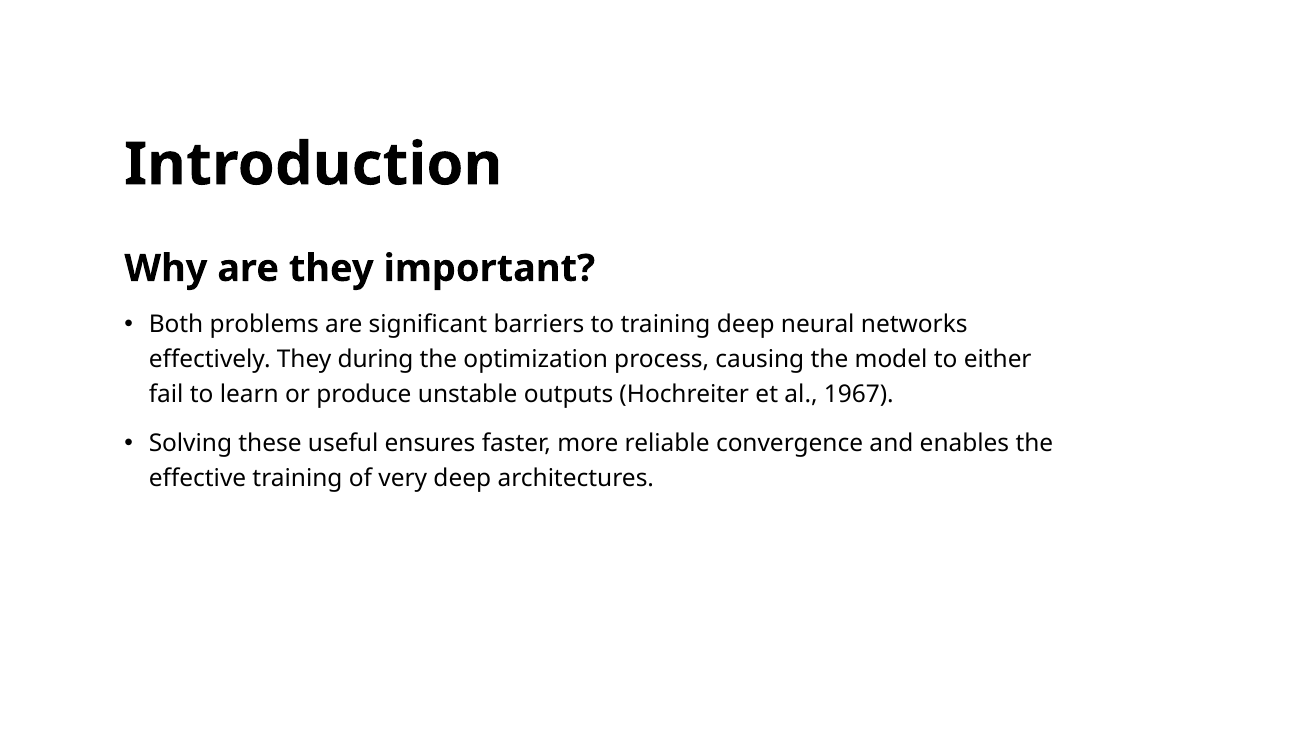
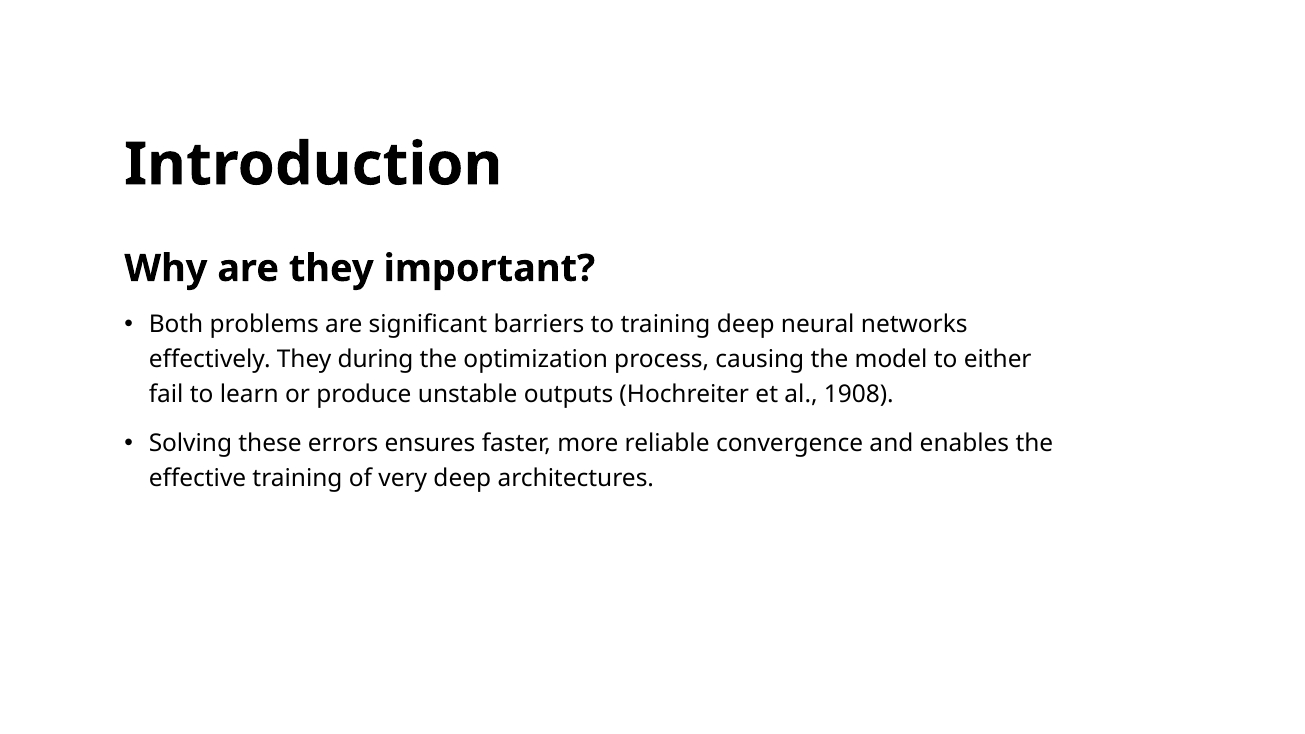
1967: 1967 -> 1908
useful: useful -> errors
